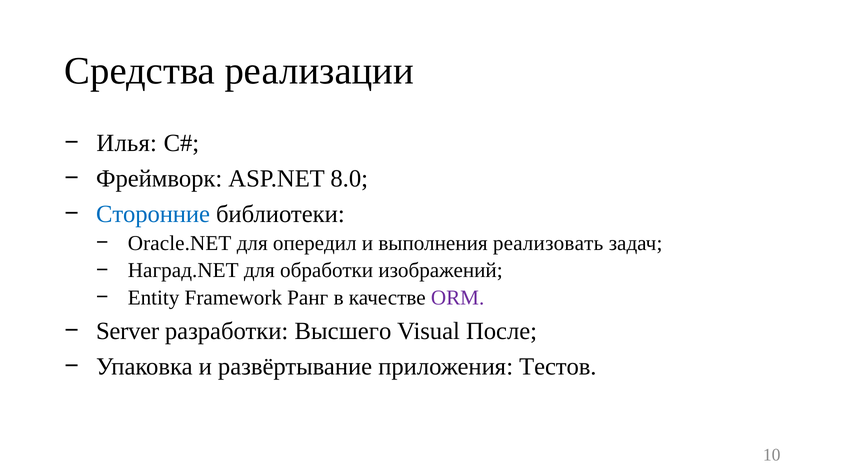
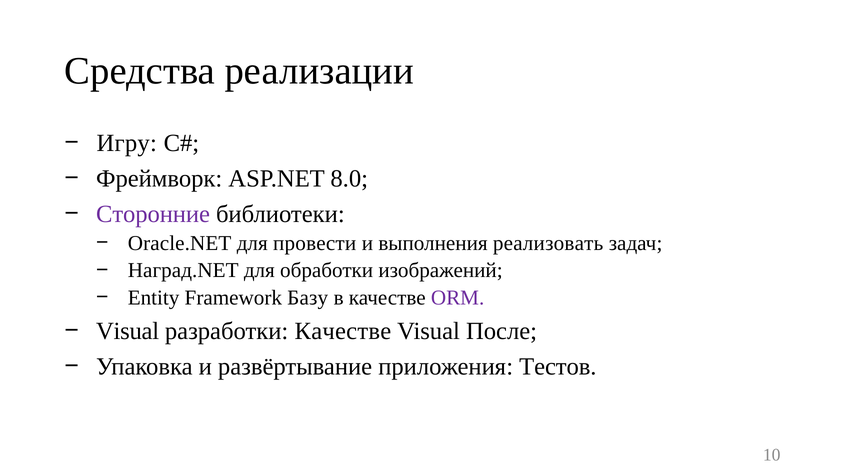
Илья: Илья -> Игру
Сторонние colour: blue -> purple
опередил: опередил -> провести
Ранг: Ранг -> Базу
Server at (128, 331): Server -> Visual
разработки Высшего: Высшего -> Качестве
